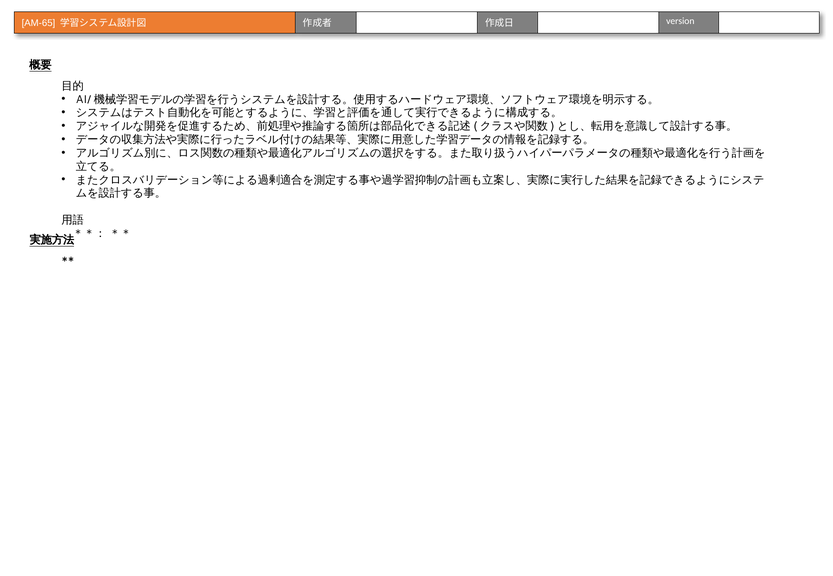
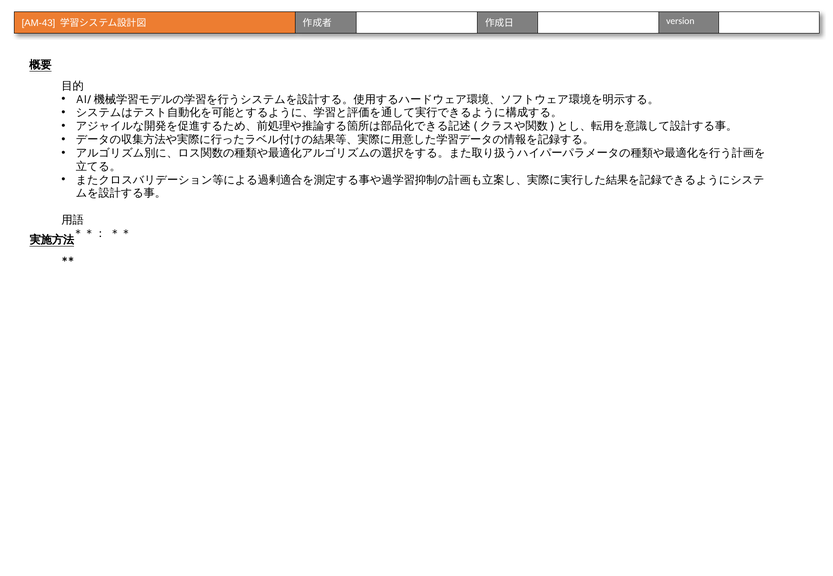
AM-65: AM-65 -> AM-43
